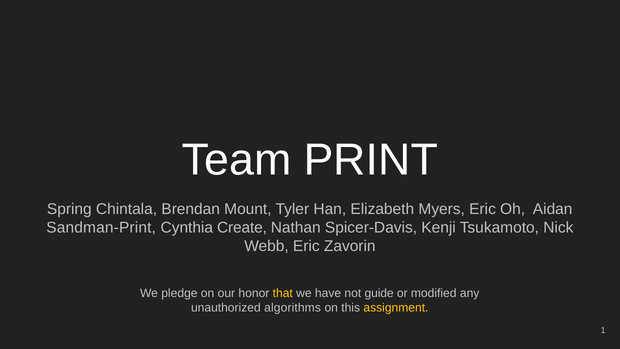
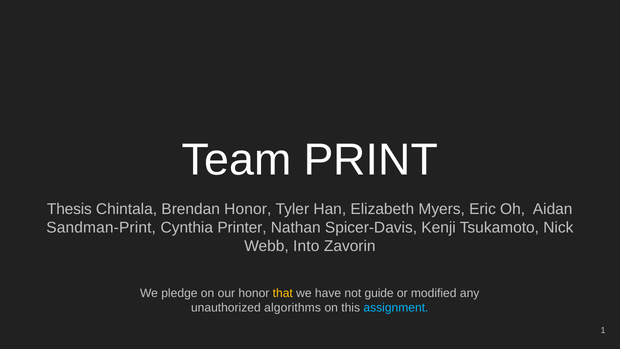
Spring: Spring -> Thesis
Brendan Mount: Mount -> Honor
Create: Create -> Printer
Webb Eric: Eric -> Into
assignment colour: yellow -> light blue
